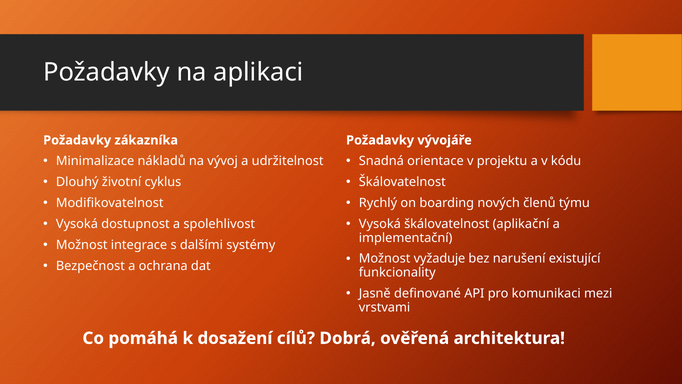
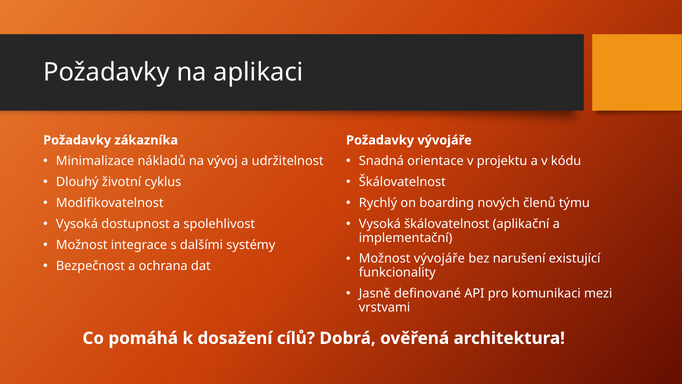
Možnost vyžaduje: vyžaduje -> vývojáře
